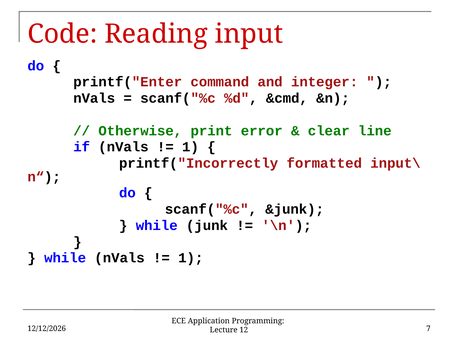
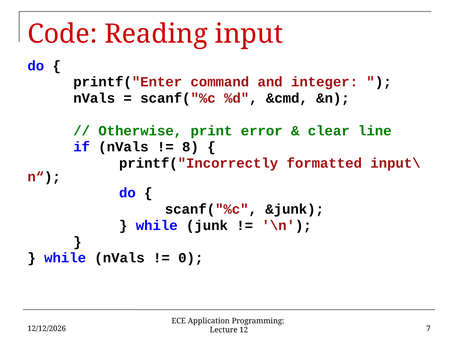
1 at (190, 147): 1 -> 8
1 at (191, 258): 1 -> 0
